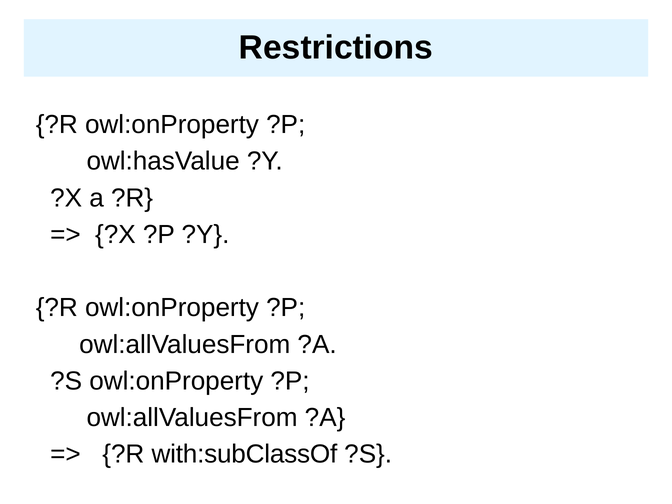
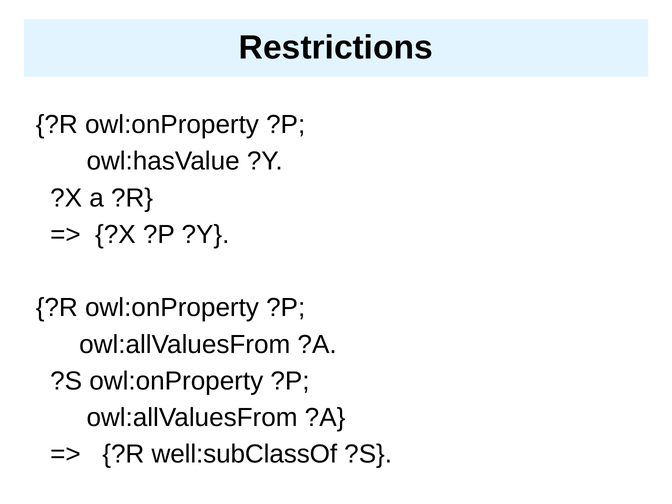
with:subClassOf: with:subClassOf -> well:subClassOf
